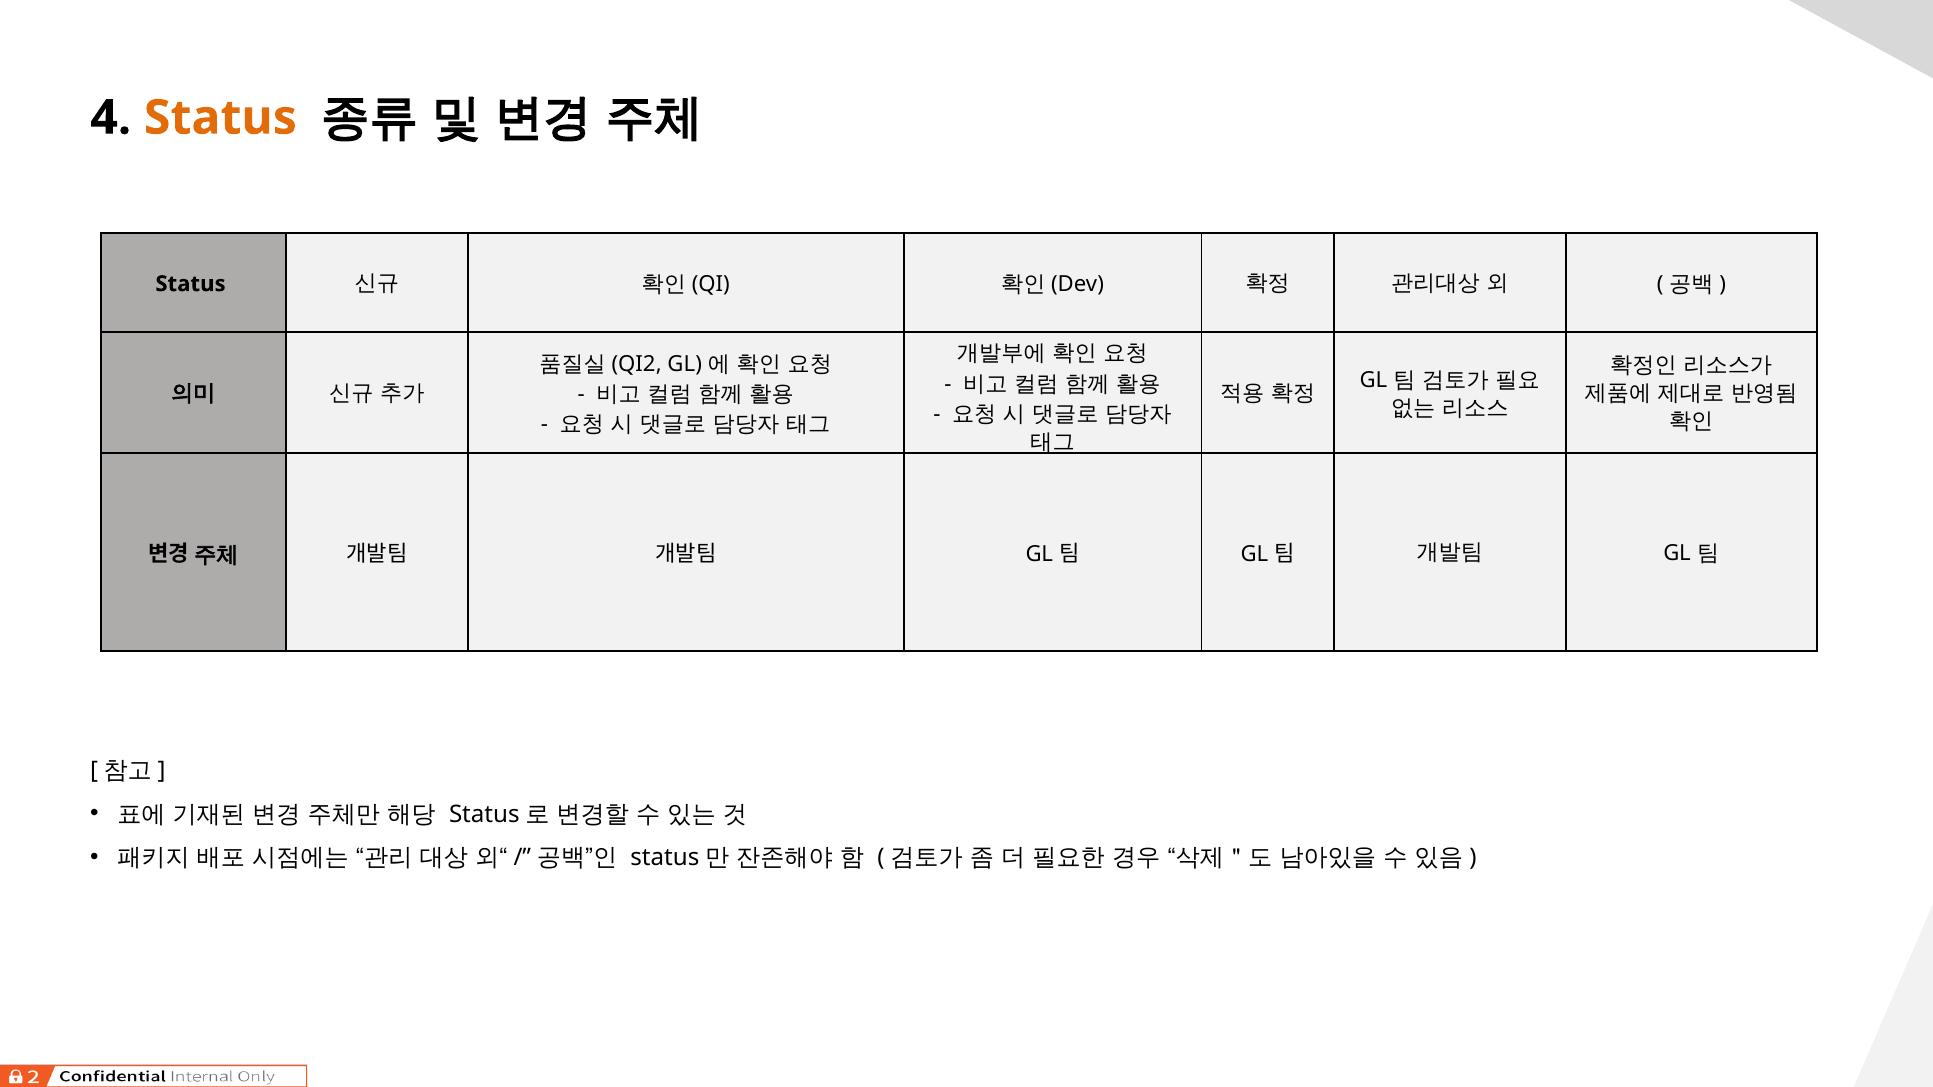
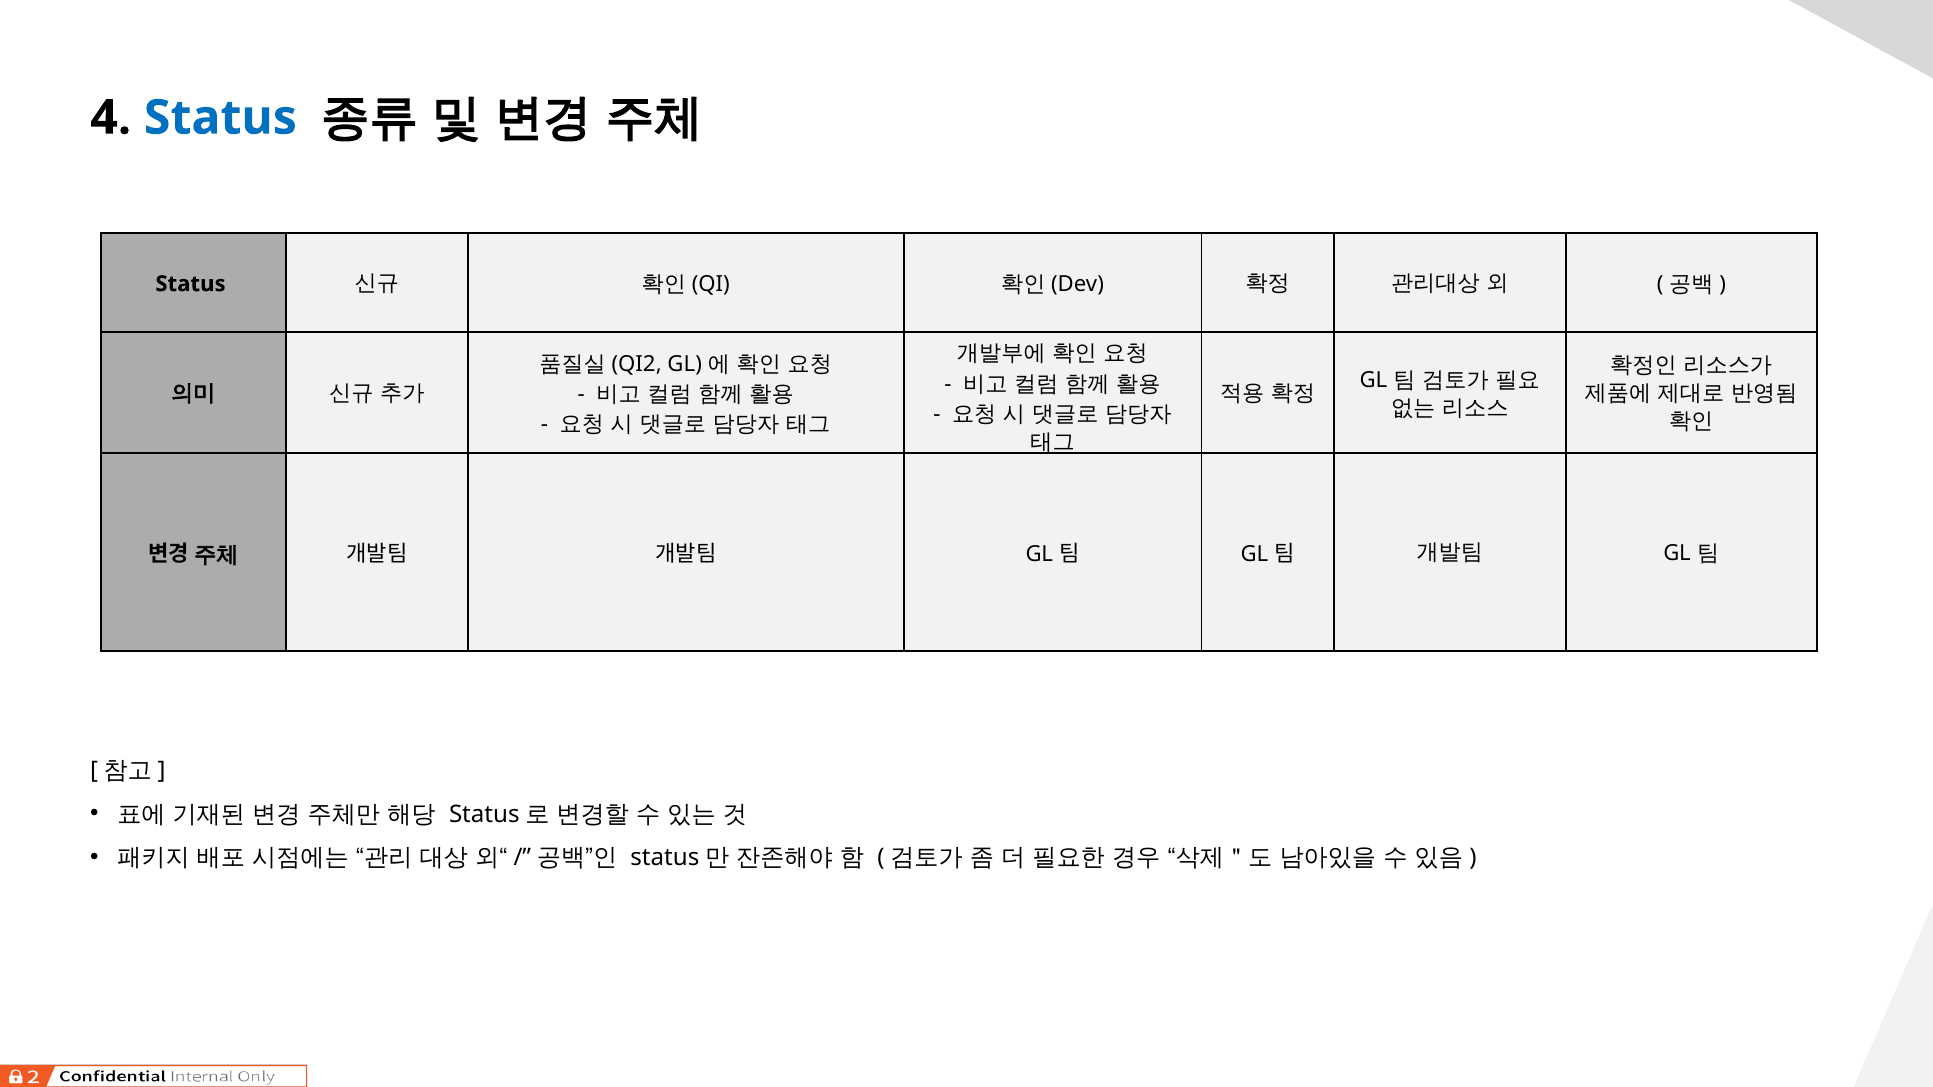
Status at (220, 118) colour: orange -> blue
